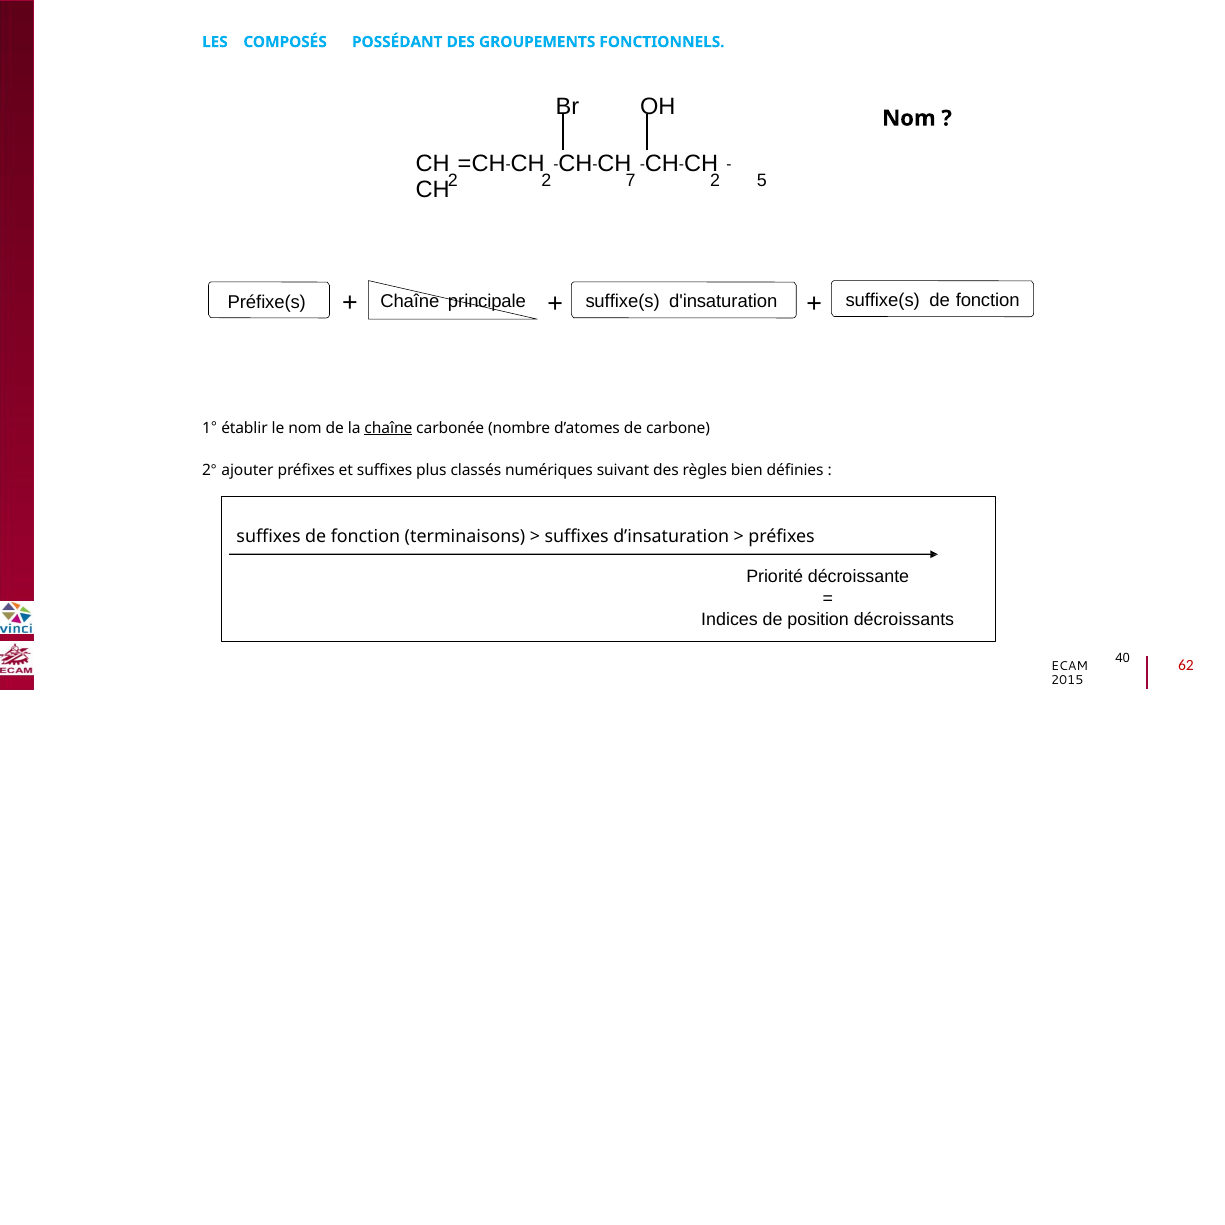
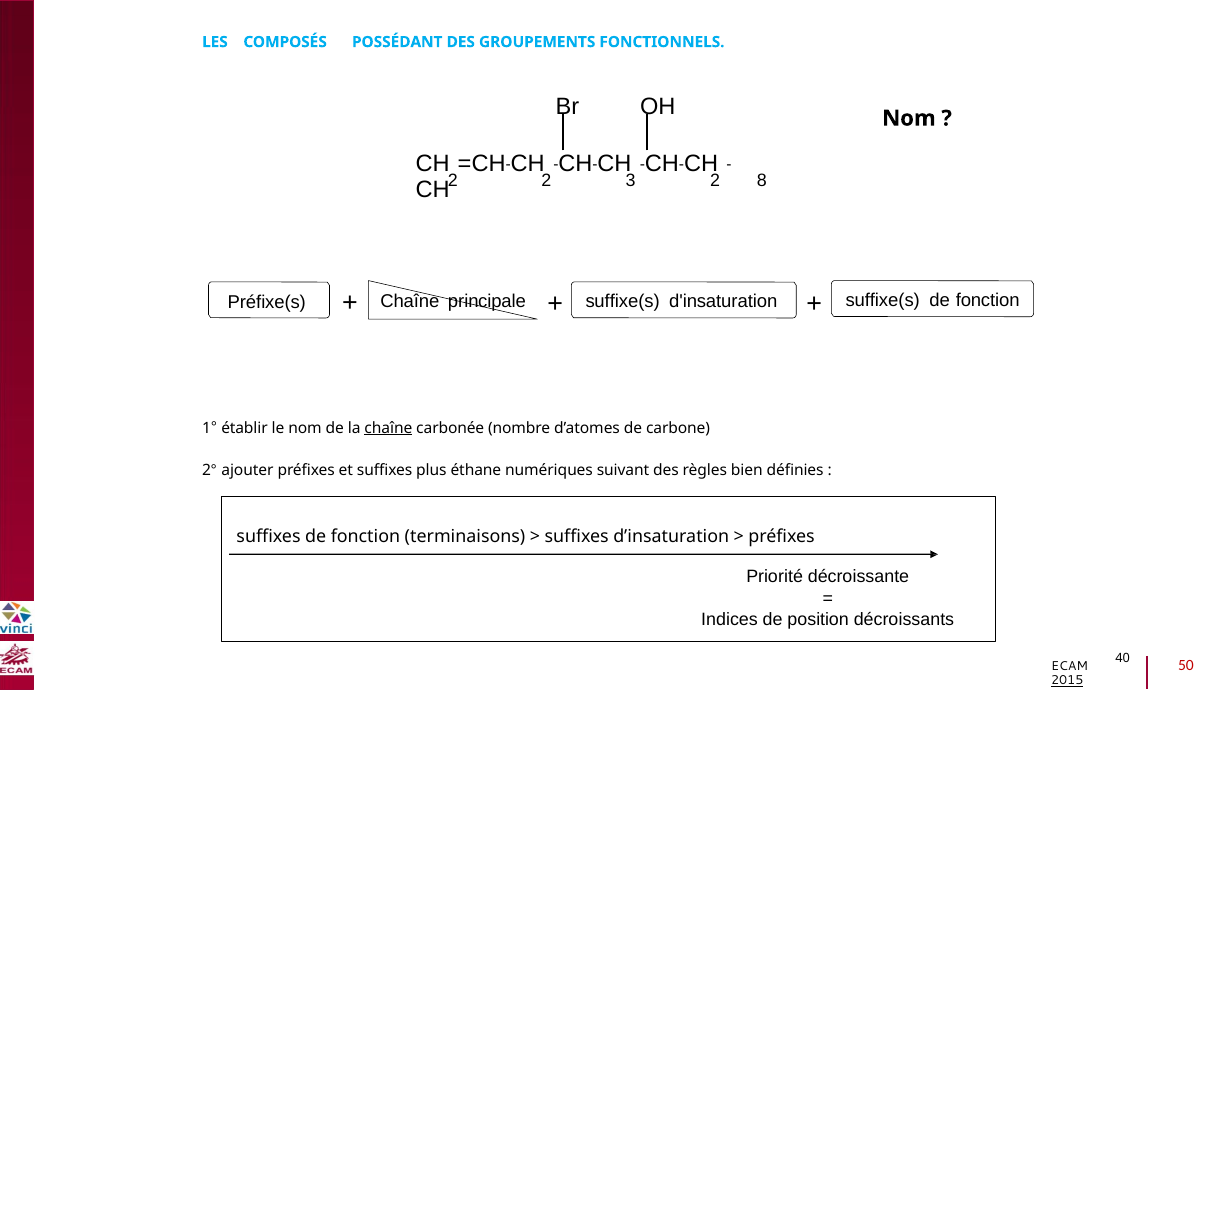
7: 7 -> 3
5: 5 -> 8
classés: classés -> éthane
62: 62 -> 50
2015 underline: none -> present
